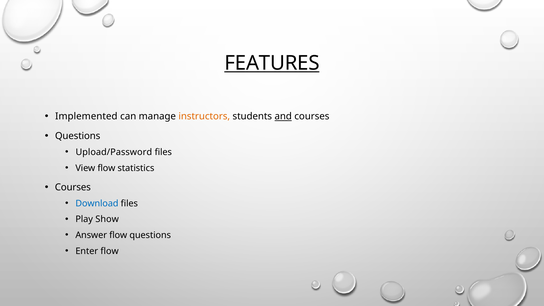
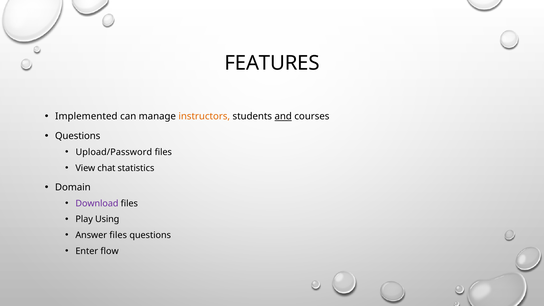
FEATURES underline: present -> none
View flow: flow -> chat
Courses at (73, 187): Courses -> Domain
Download colour: blue -> purple
Show: Show -> Using
Answer flow: flow -> files
